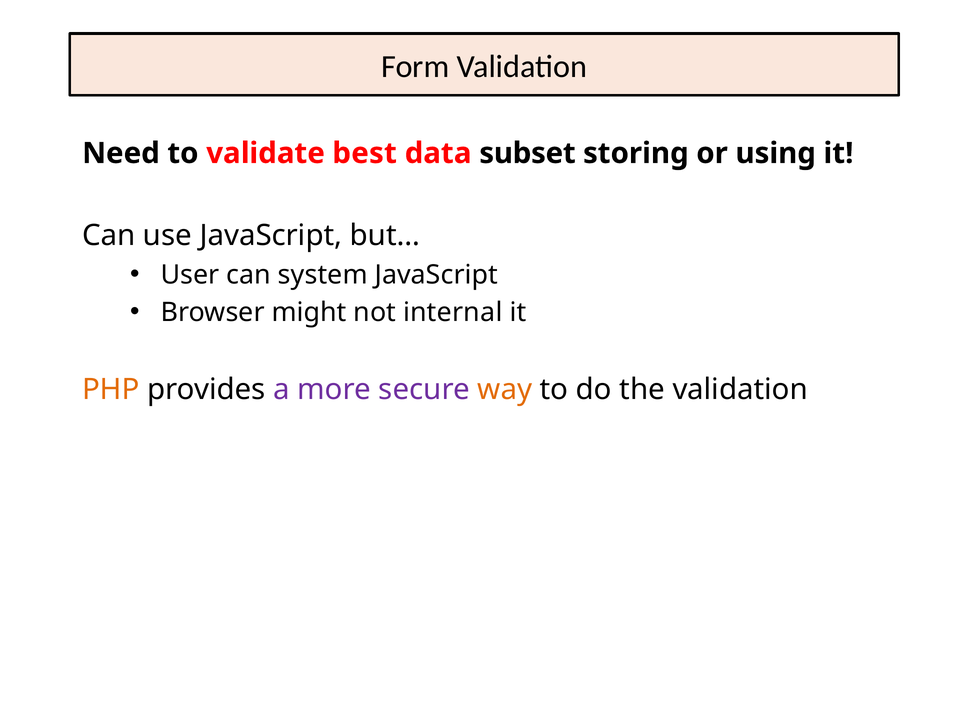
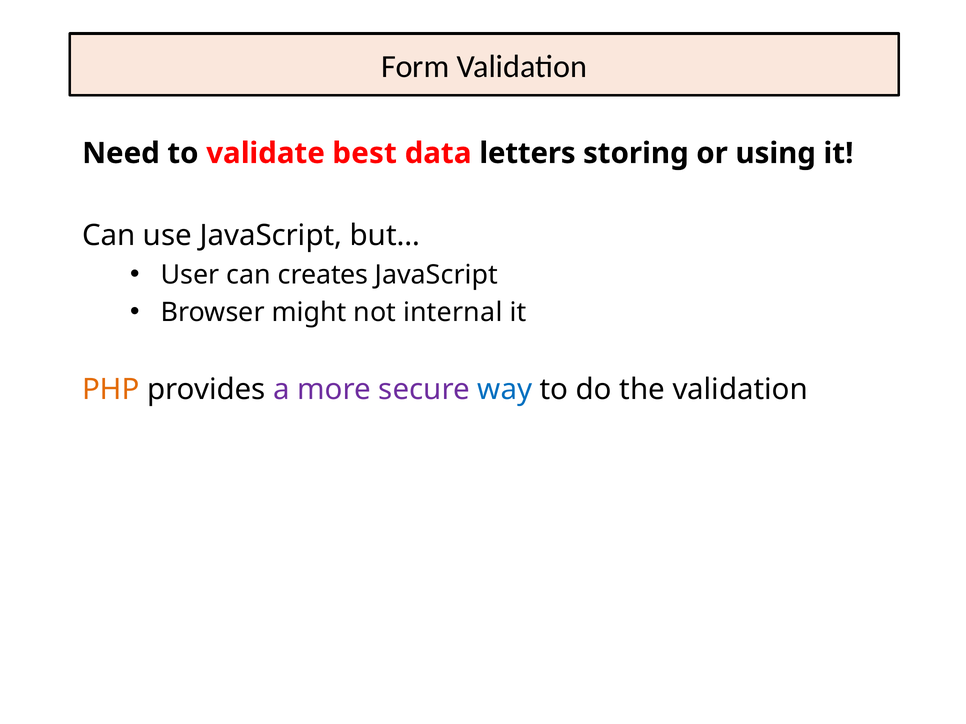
subset: subset -> letters
system: system -> creates
way colour: orange -> blue
